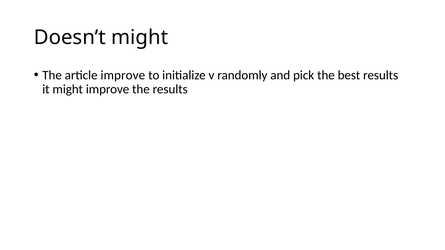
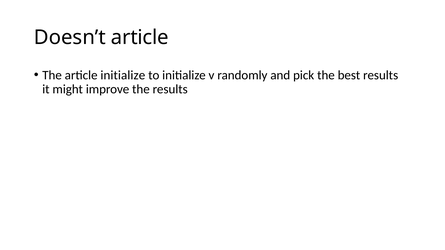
Doesn’t might: might -> article
article improve: improve -> initialize
